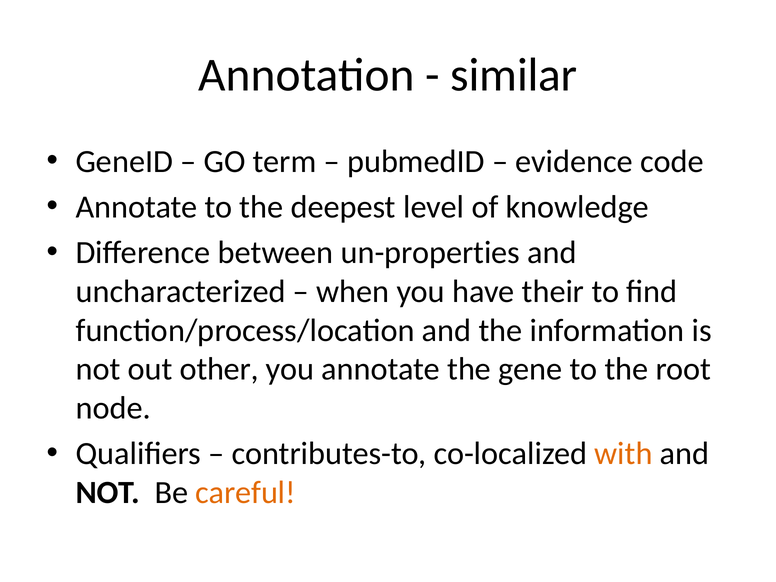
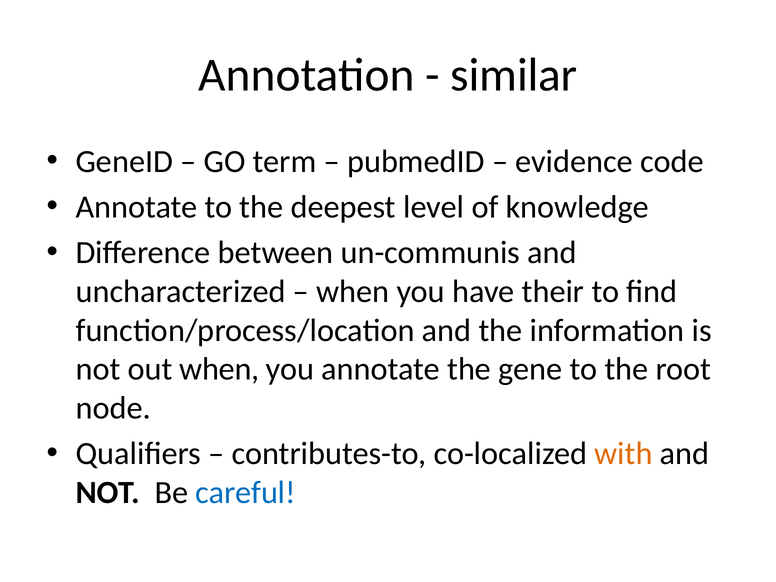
un-properties: un-properties -> un-communis
out other: other -> when
careful colour: orange -> blue
